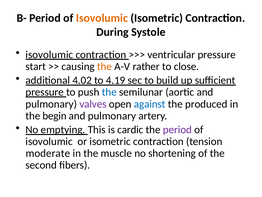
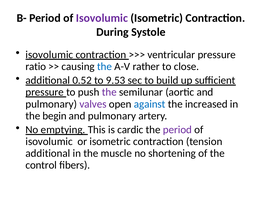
Isovolumic at (102, 18) colour: orange -> purple
start: start -> ratio
the at (105, 66) colour: orange -> blue
4.02: 4.02 -> 0.52
4.19: 4.19 -> 9.53
the at (109, 92) colour: blue -> purple
produced: produced -> increased
moderate at (48, 153): moderate -> additional
second: second -> control
